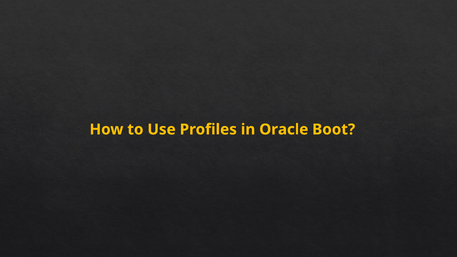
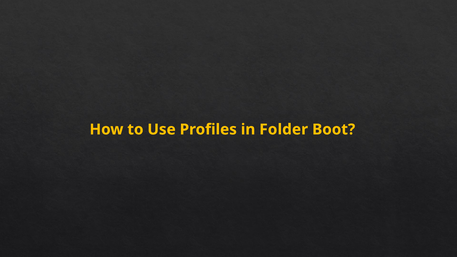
Oracle: Oracle -> Folder
